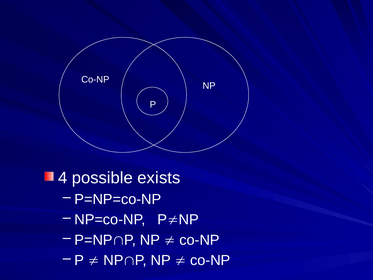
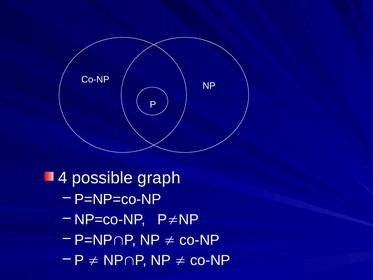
exists: exists -> graph
